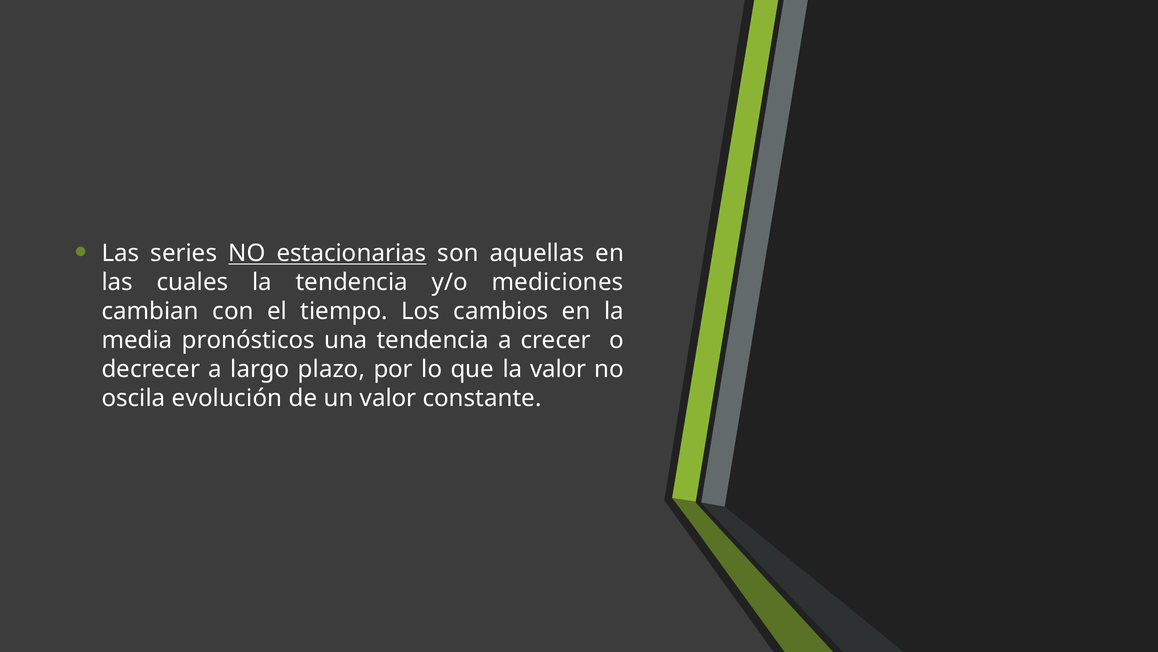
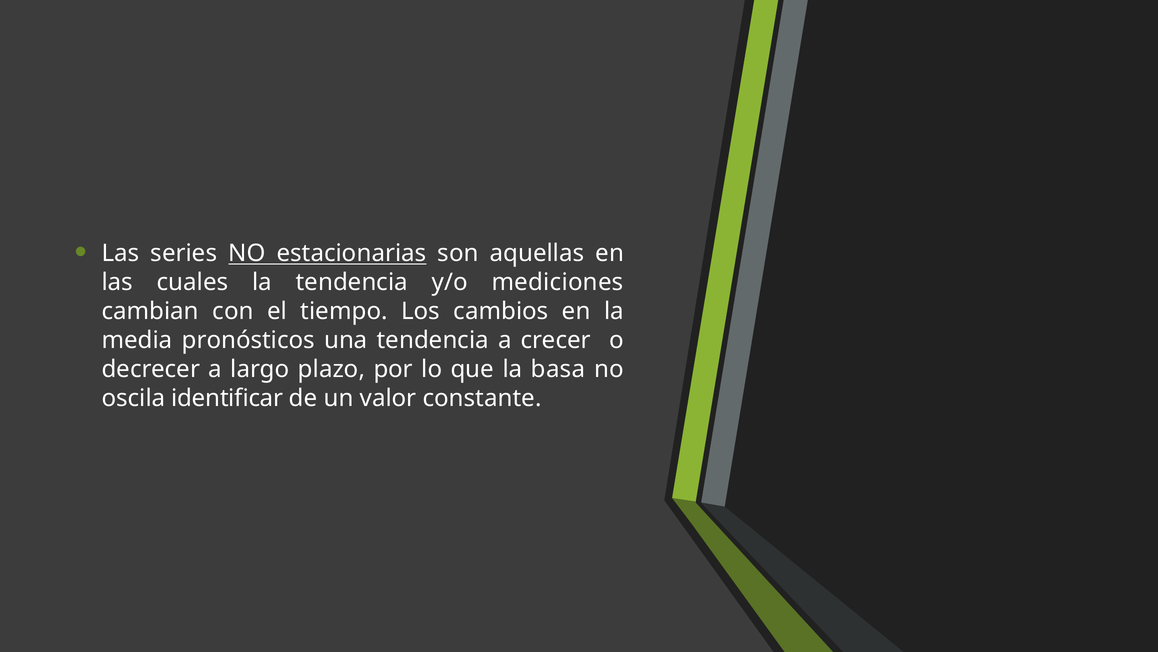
la valor: valor -> basa
evolución: evolución -> identificar
